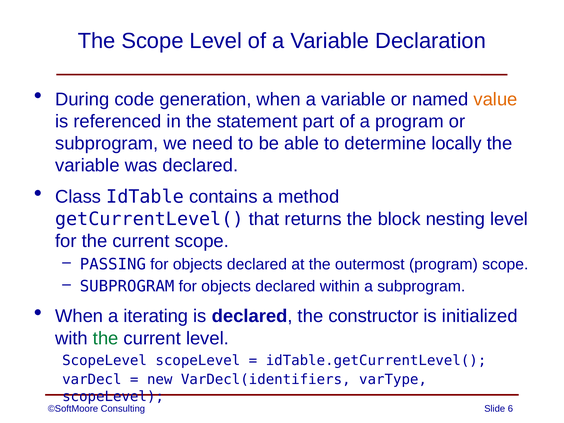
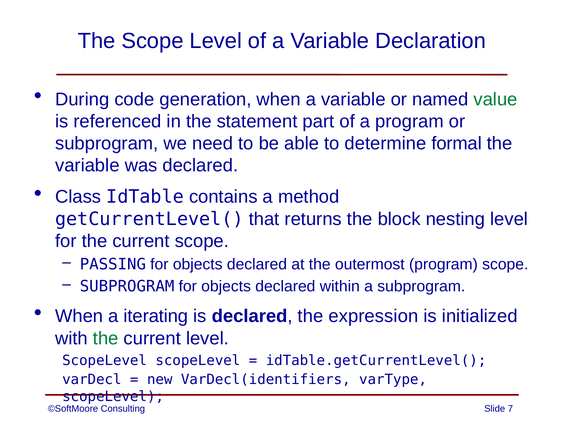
value colour: orange -> green
locally: locally -> formal
constructor: constructor -> expression
6: 6 -> 7
